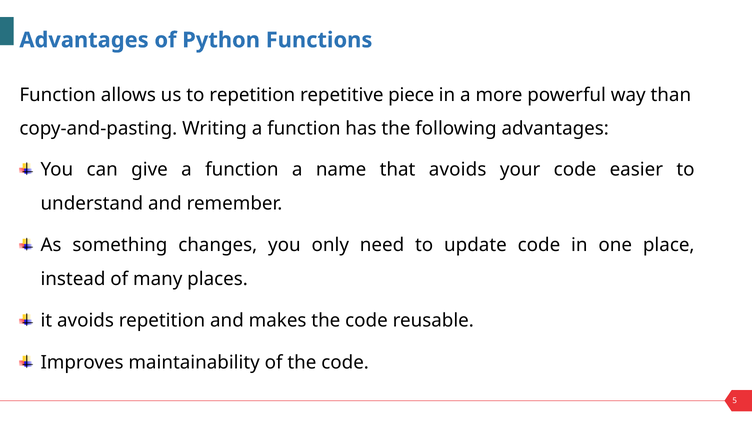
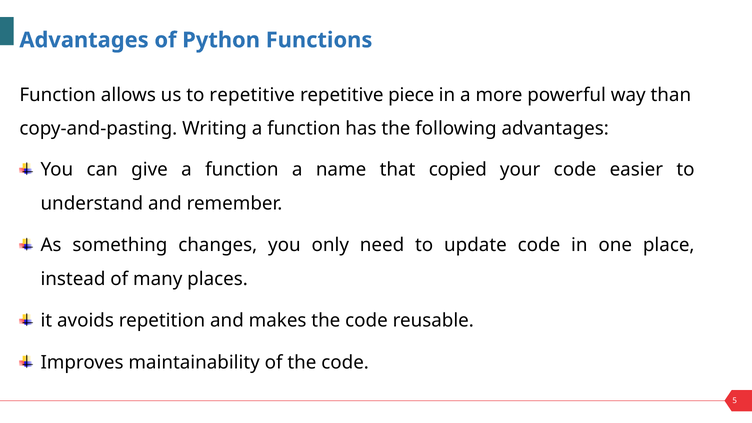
to repetition: repetition -> repetitive
that avoids: avoids -> copied
